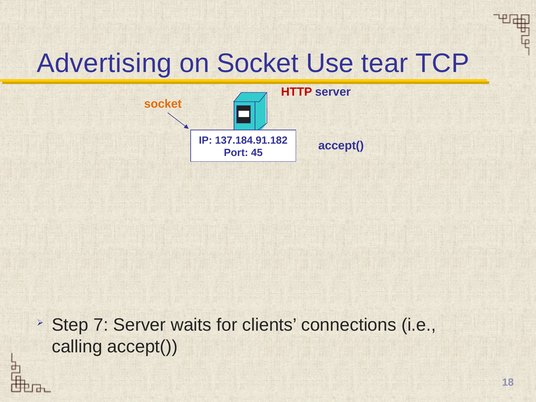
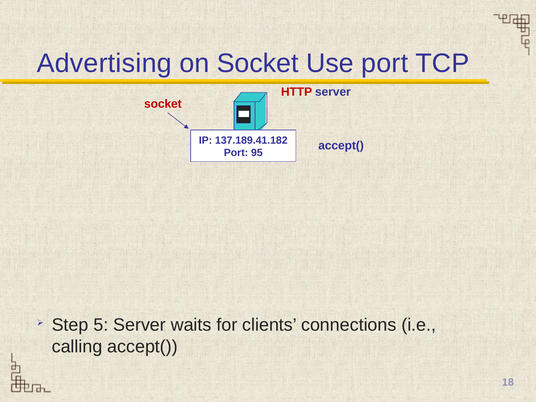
Use tear: tear -> port
socket at (163, 104) colour: orange -> red
137.184.91.182: 137.184.91.182 -> 137.189.41.182
45: 45 -> 95
7: 7 -> 5
